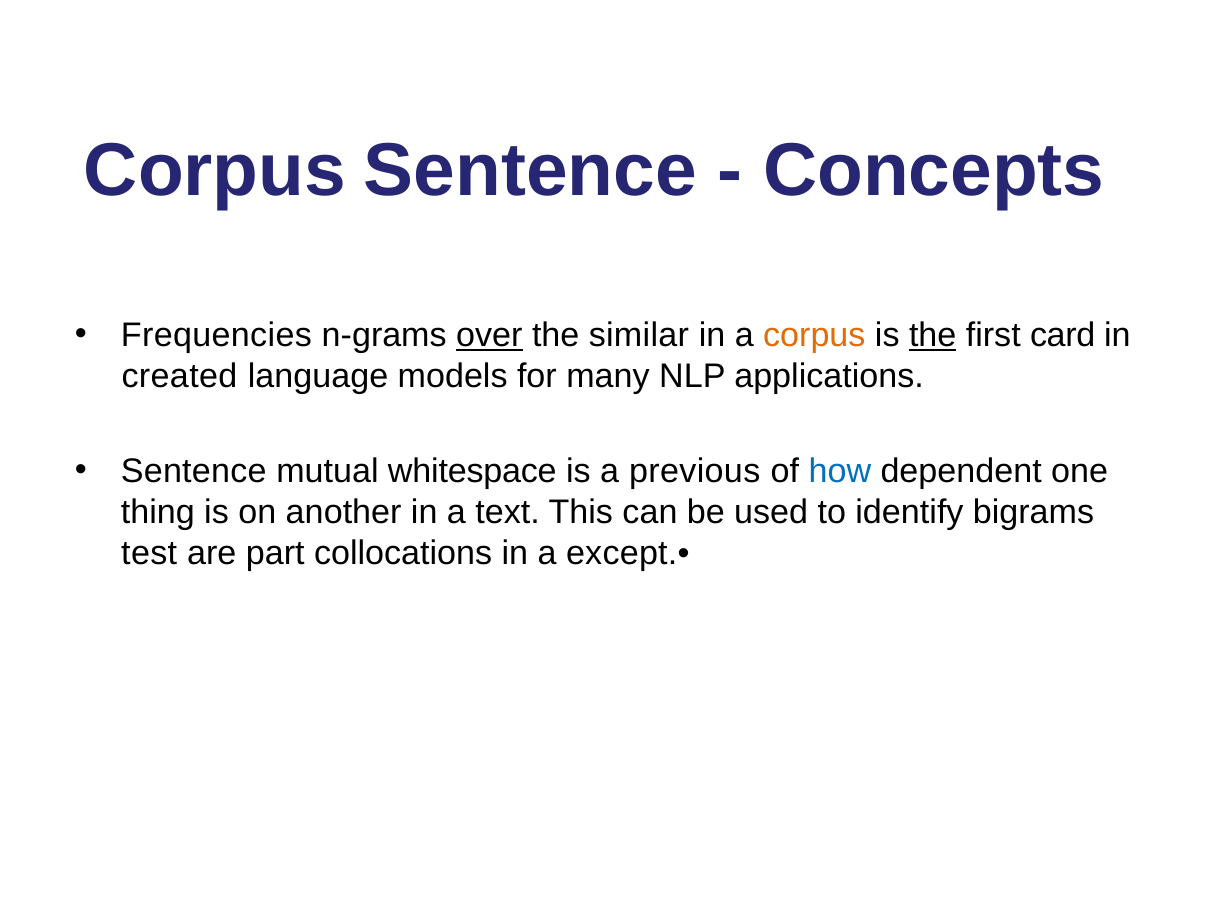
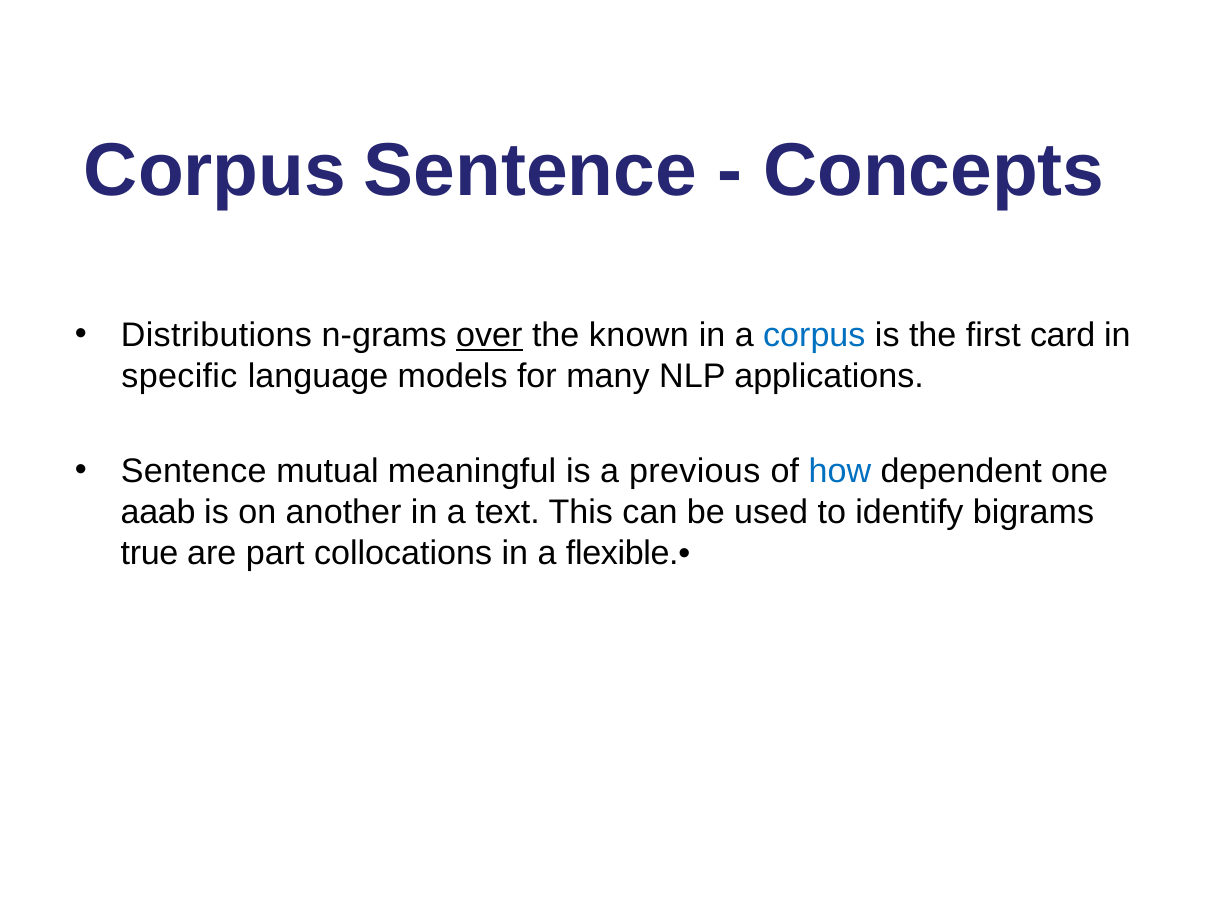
Frequencies: Frequencies -> Distributions
similar: similar -> known
corpus at (814, 336) colour: orange -> blue
the at (933, 336) underline: present -> none
created: created -> specific
whitespace: whitespace -> meaningful
thing: thing -> aaab
test: test -> true
except.•: except.• -> flexible.•
